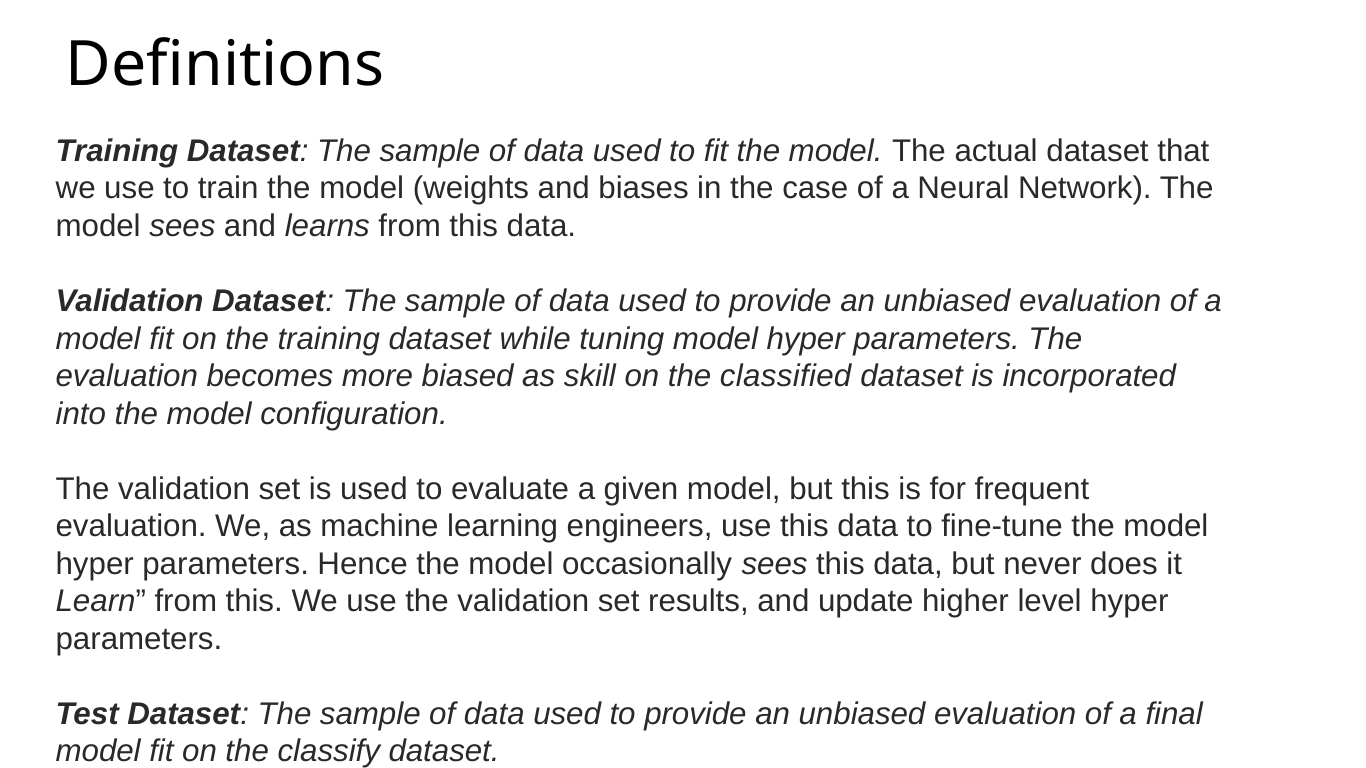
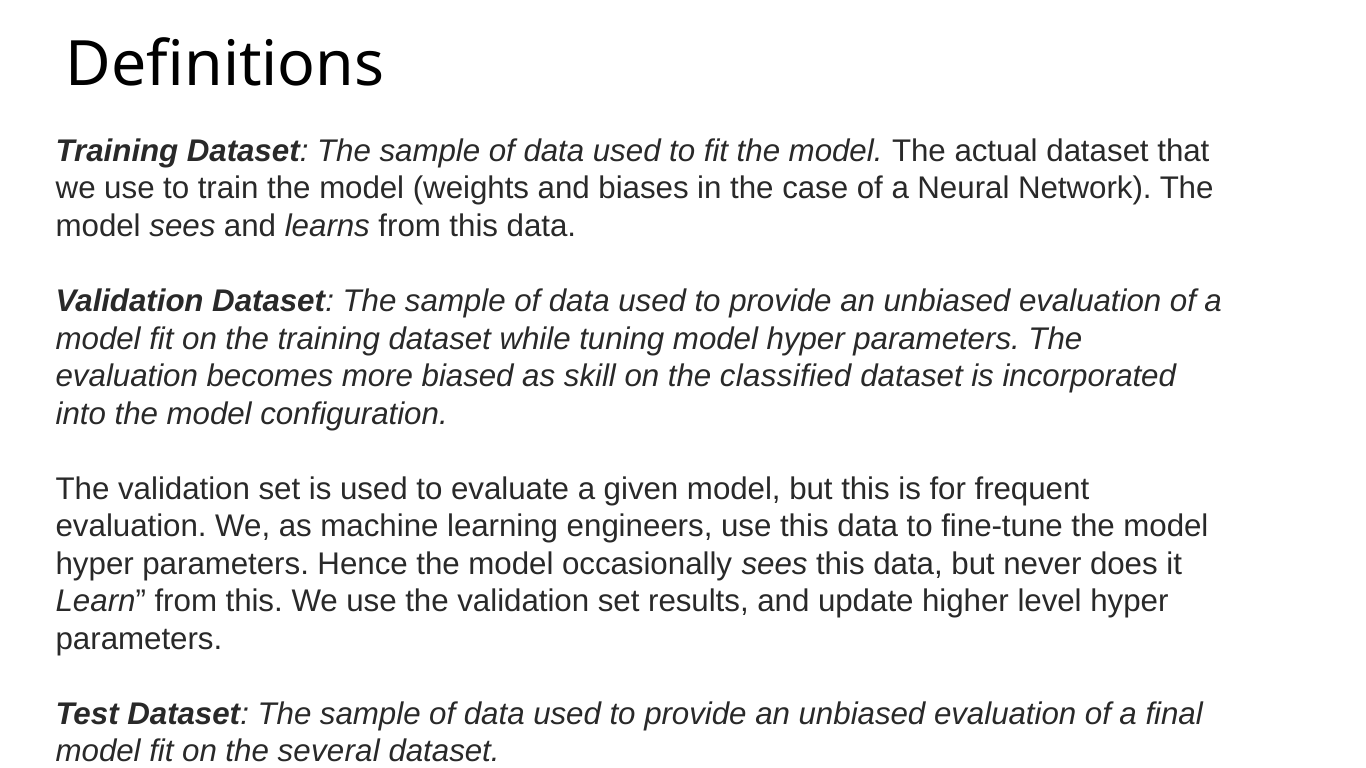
classify: classify -> several
